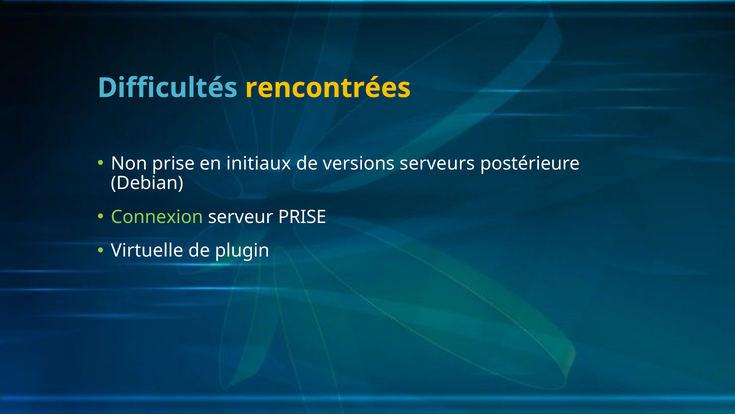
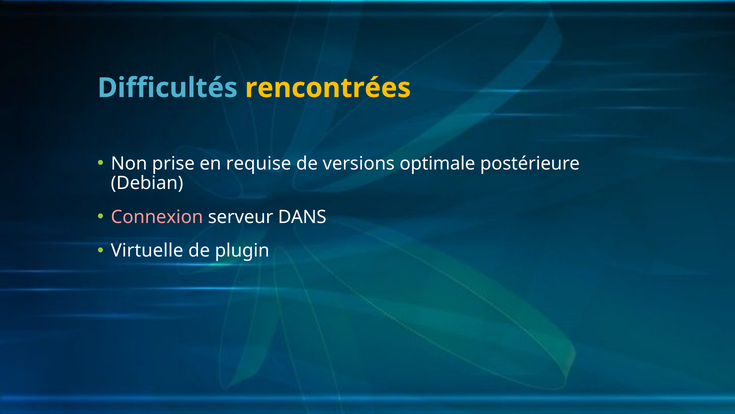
initiaux: initiaux -> requise
serveurs: serveurs -> optimale
Connexion colour: light green -> pink
serveur PRISE: PRISE -> DANS
